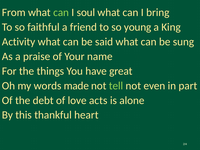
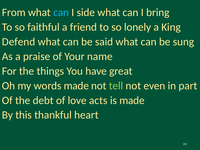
can at (61, 12) colour: light green -> light blue
soul: soul -> side
young: young -> lonely
Activity: Activity -> Defend
is alone: alone -> made
